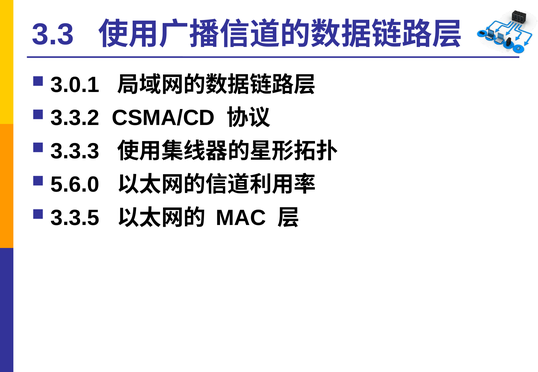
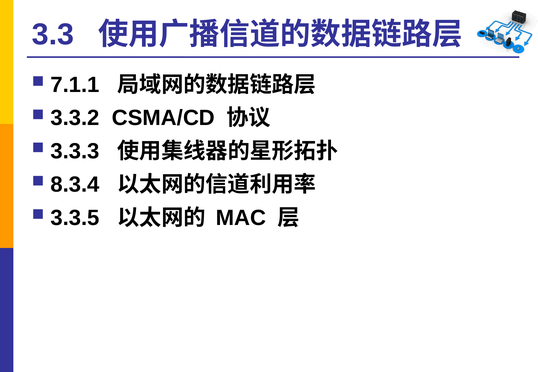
3.0.1: 3.0.1 -> 7.1.1
5.6.0: 5.6.0 -> 8.3.4
